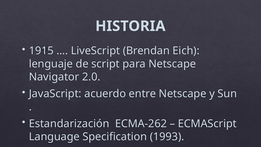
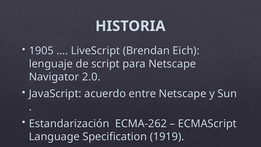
1915: 1915 -> 1905
1993: 1993 -> 1919
